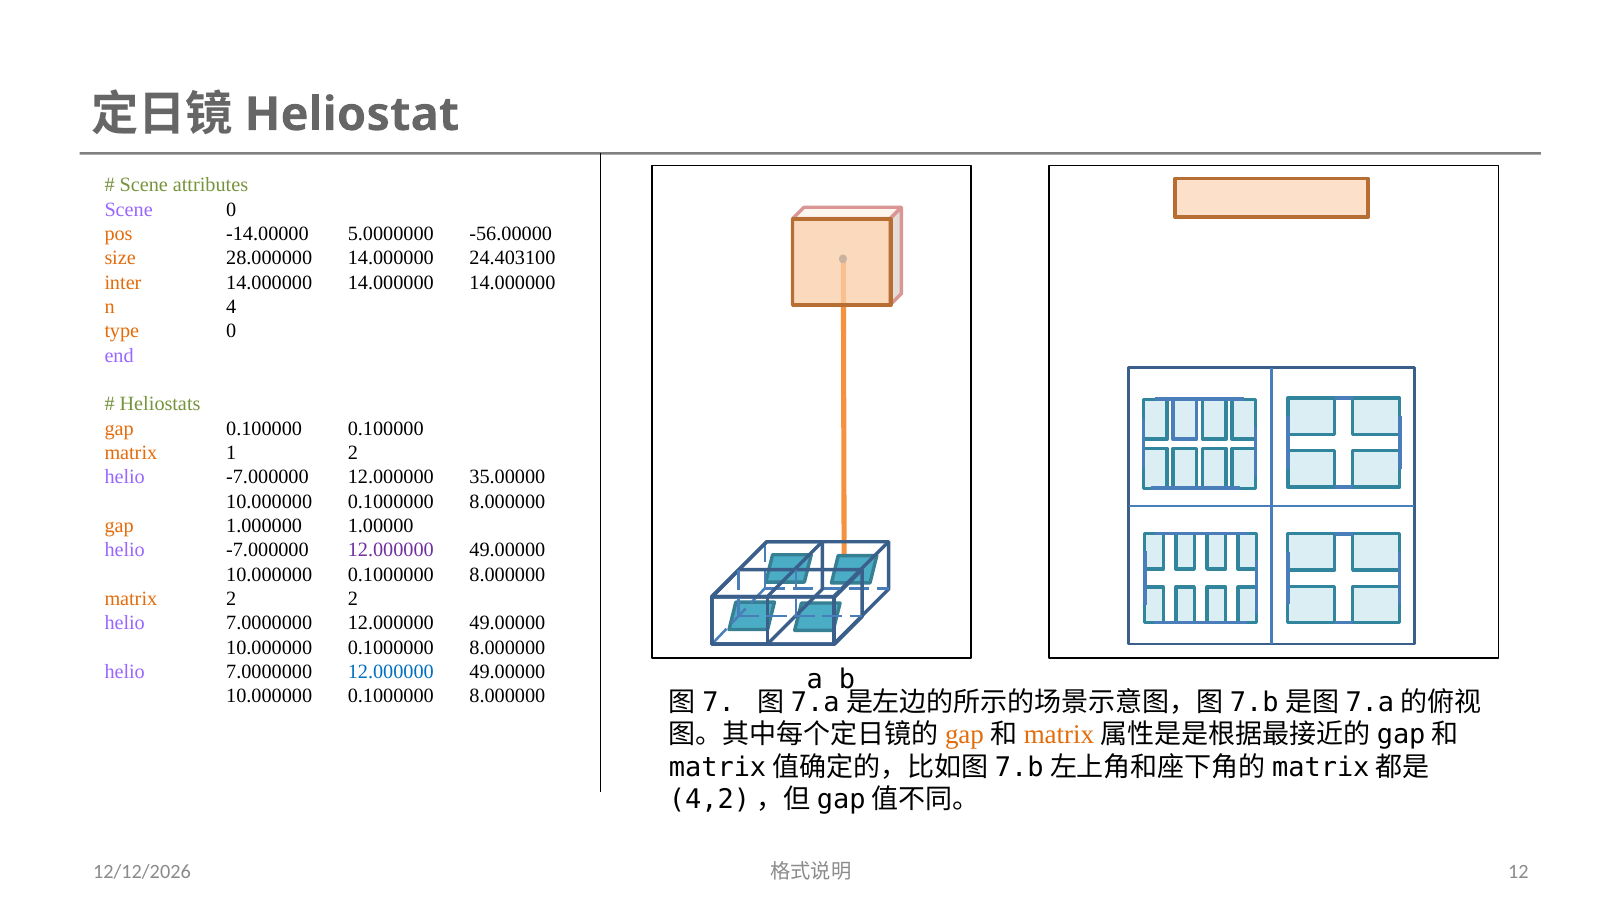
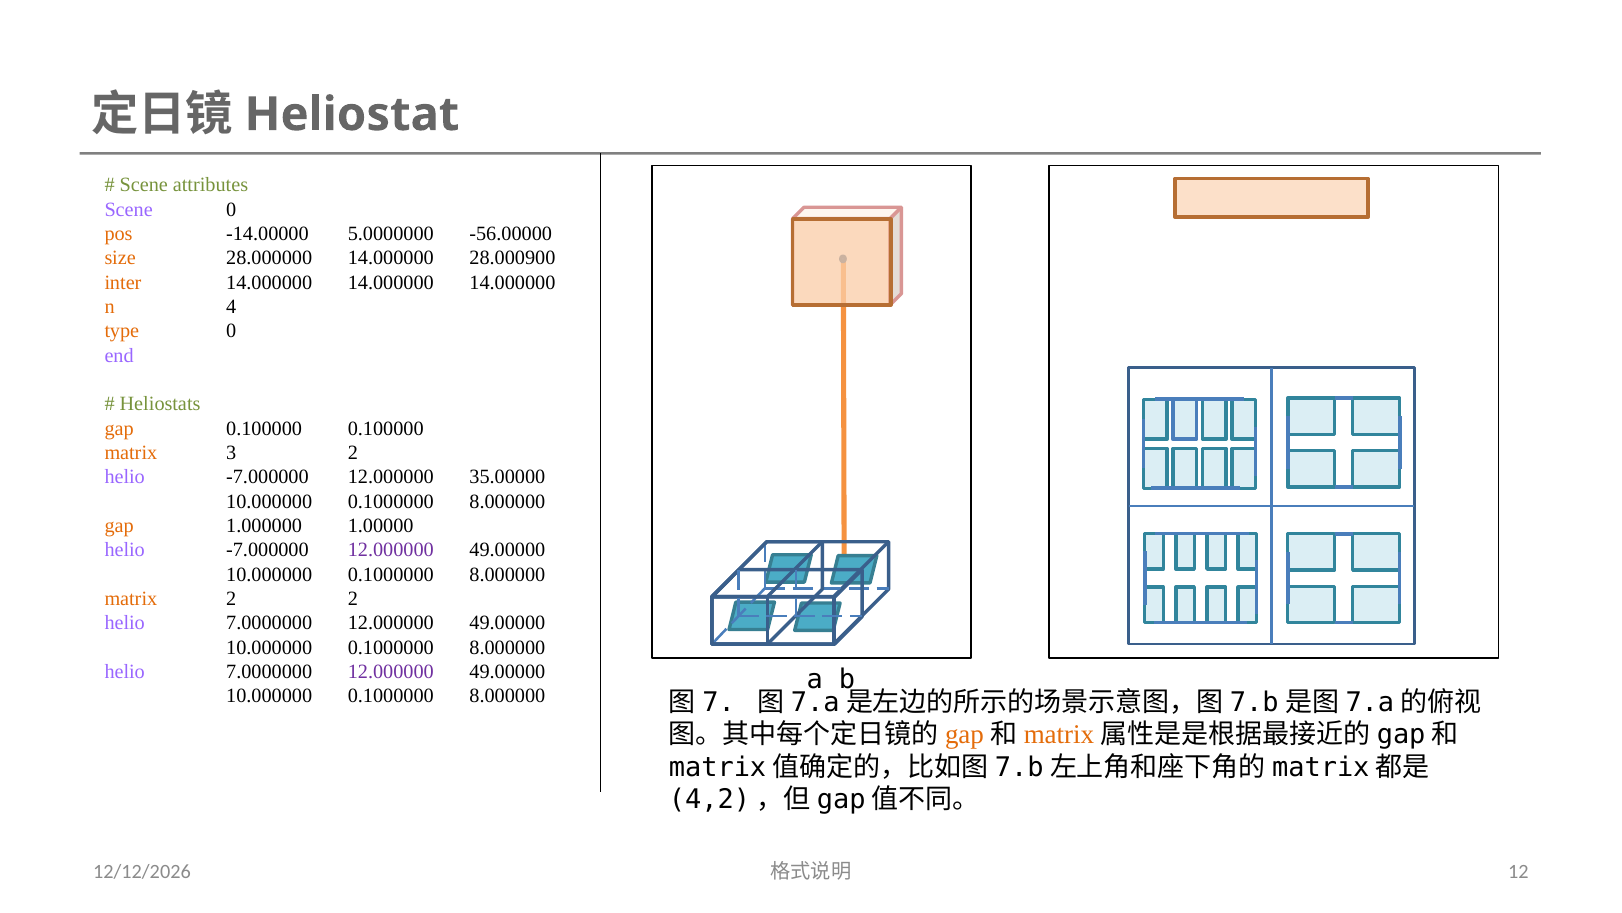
24.403100: 24.403100 -> 28.000900
1: 1 -> 3
12.000000 at (391, 671) colour: blue -> purple
